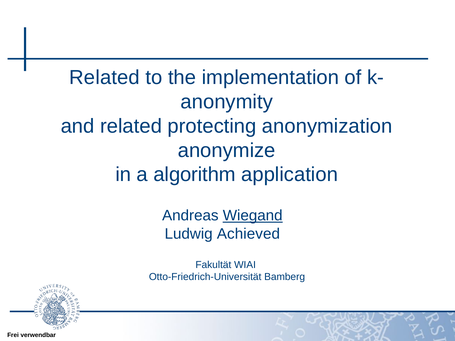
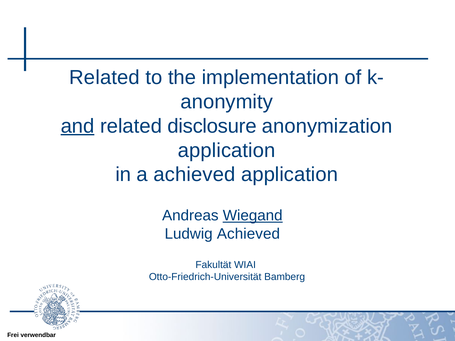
and underline: none -> present
protecting: protecting -> disclosure
anonymize at (227, 150): anonymize -> application
a algorithm: algorithm -> achieved
